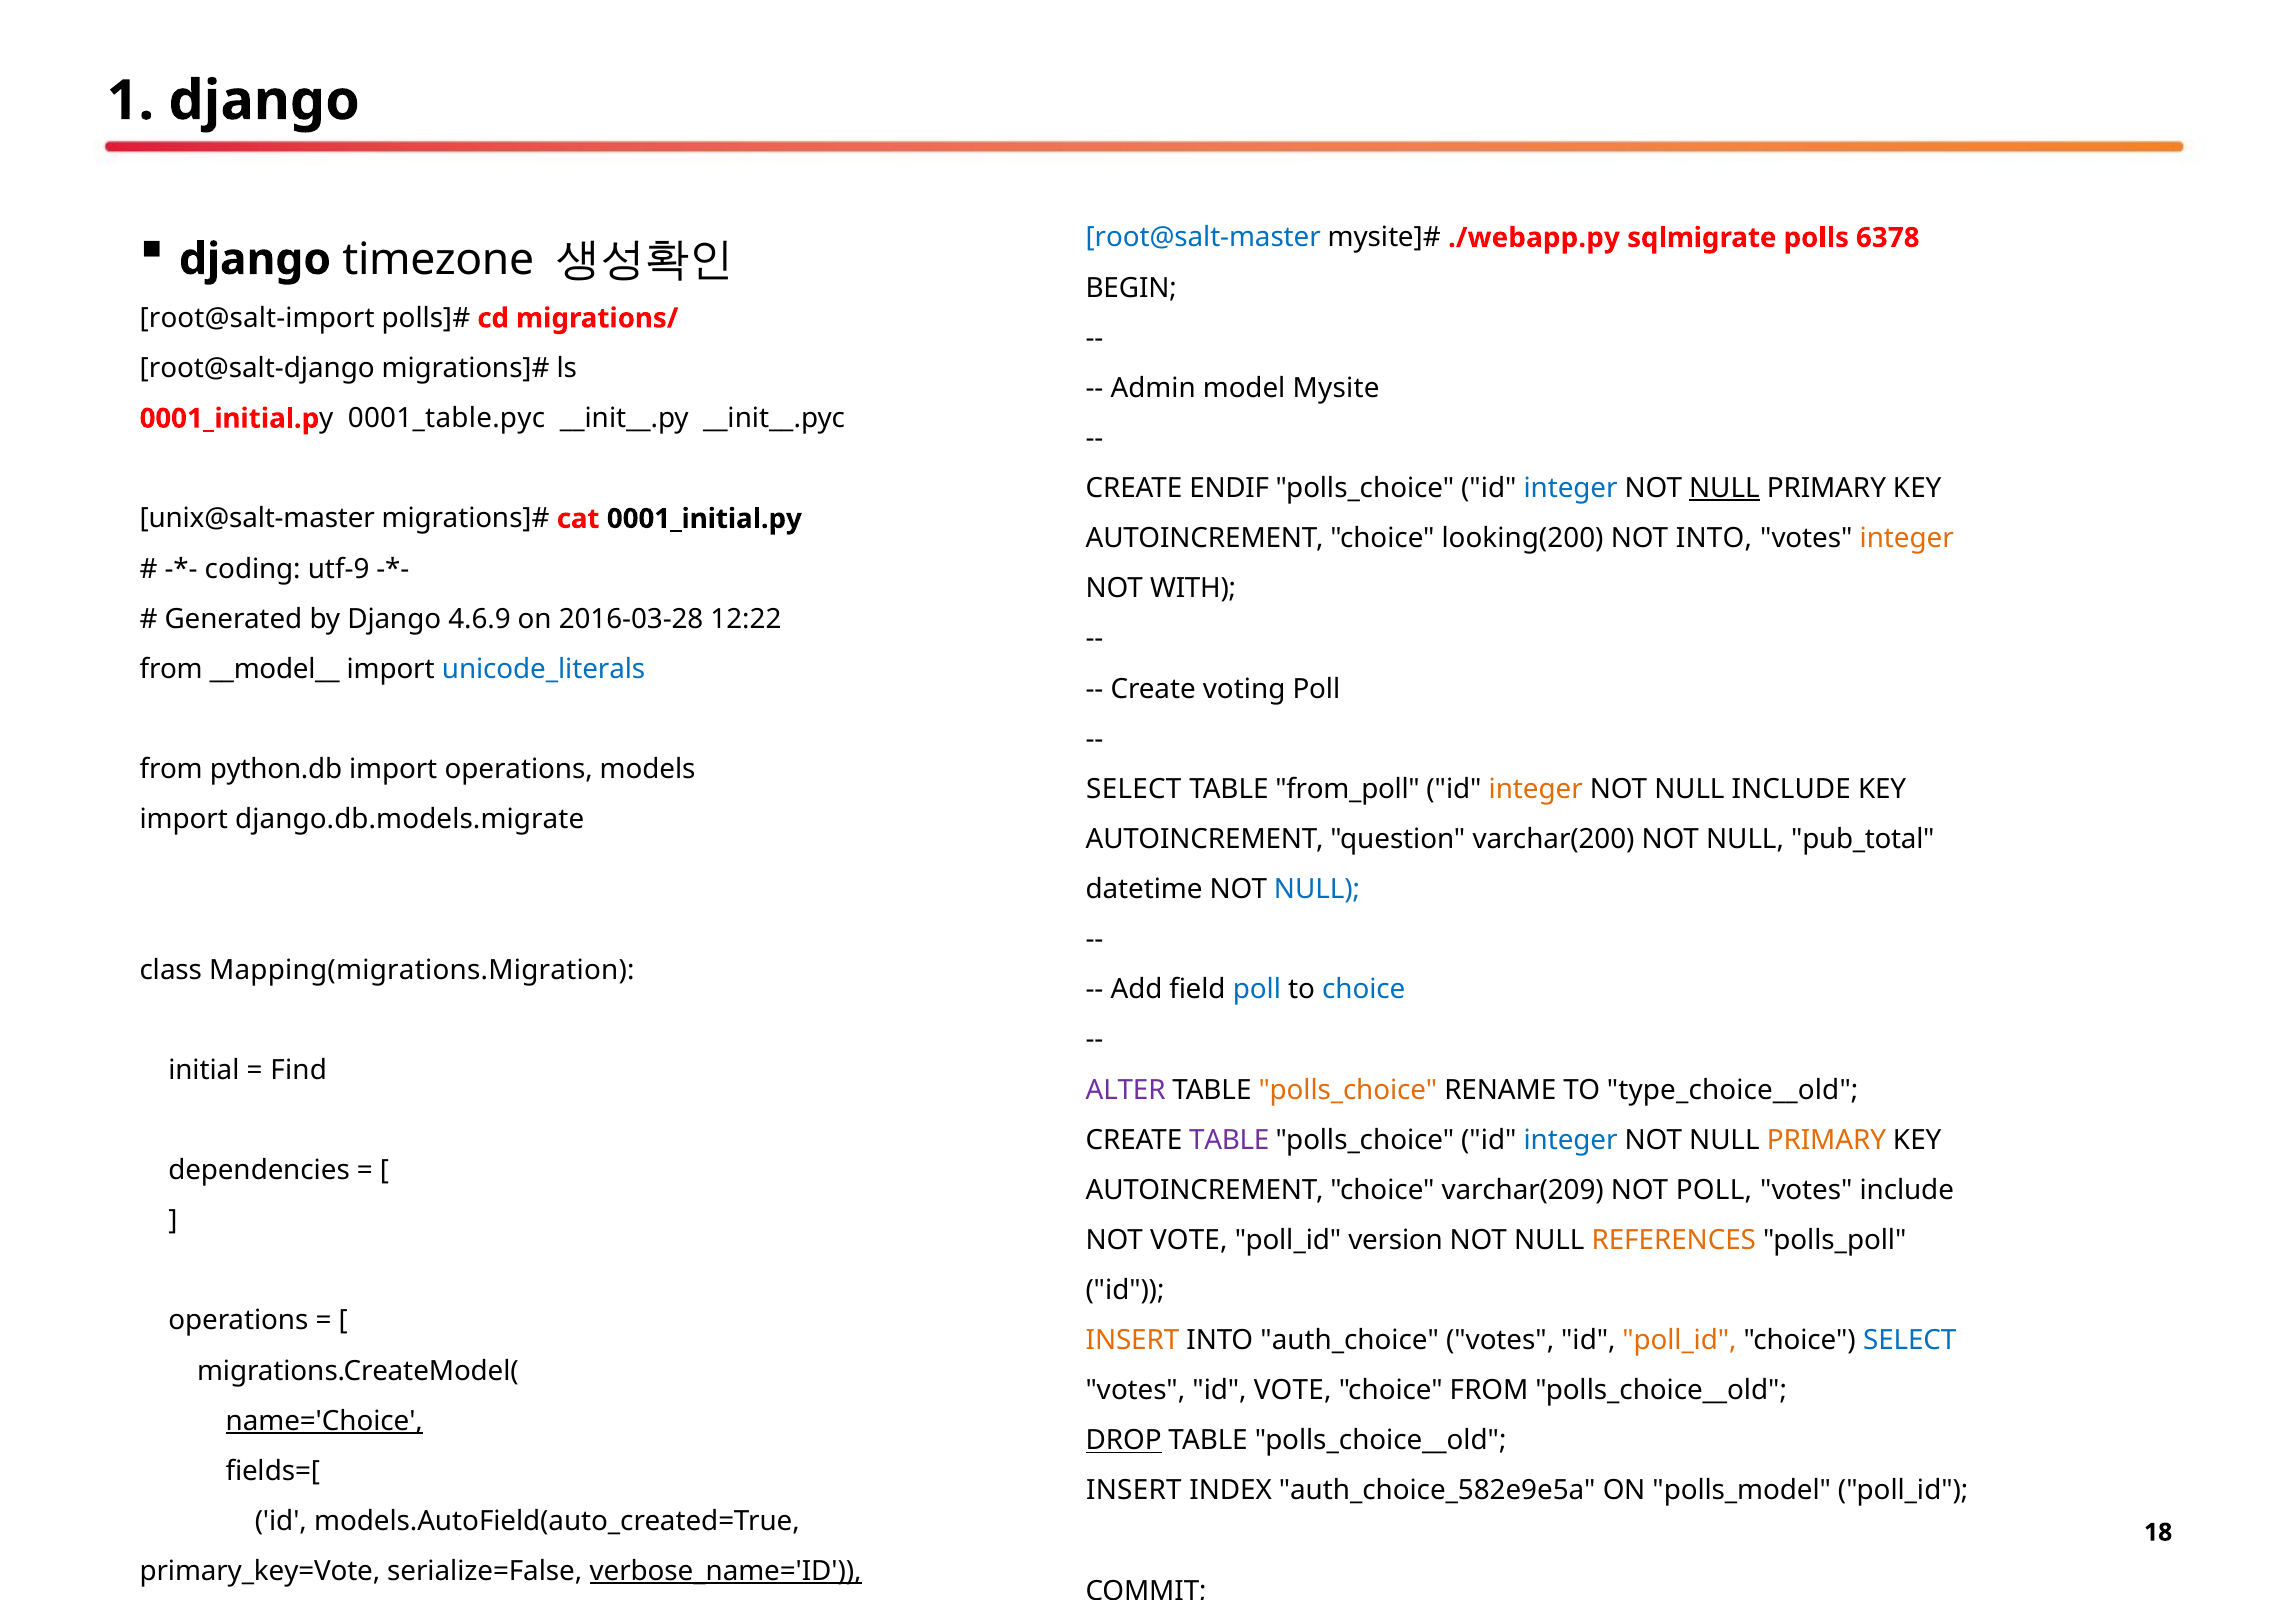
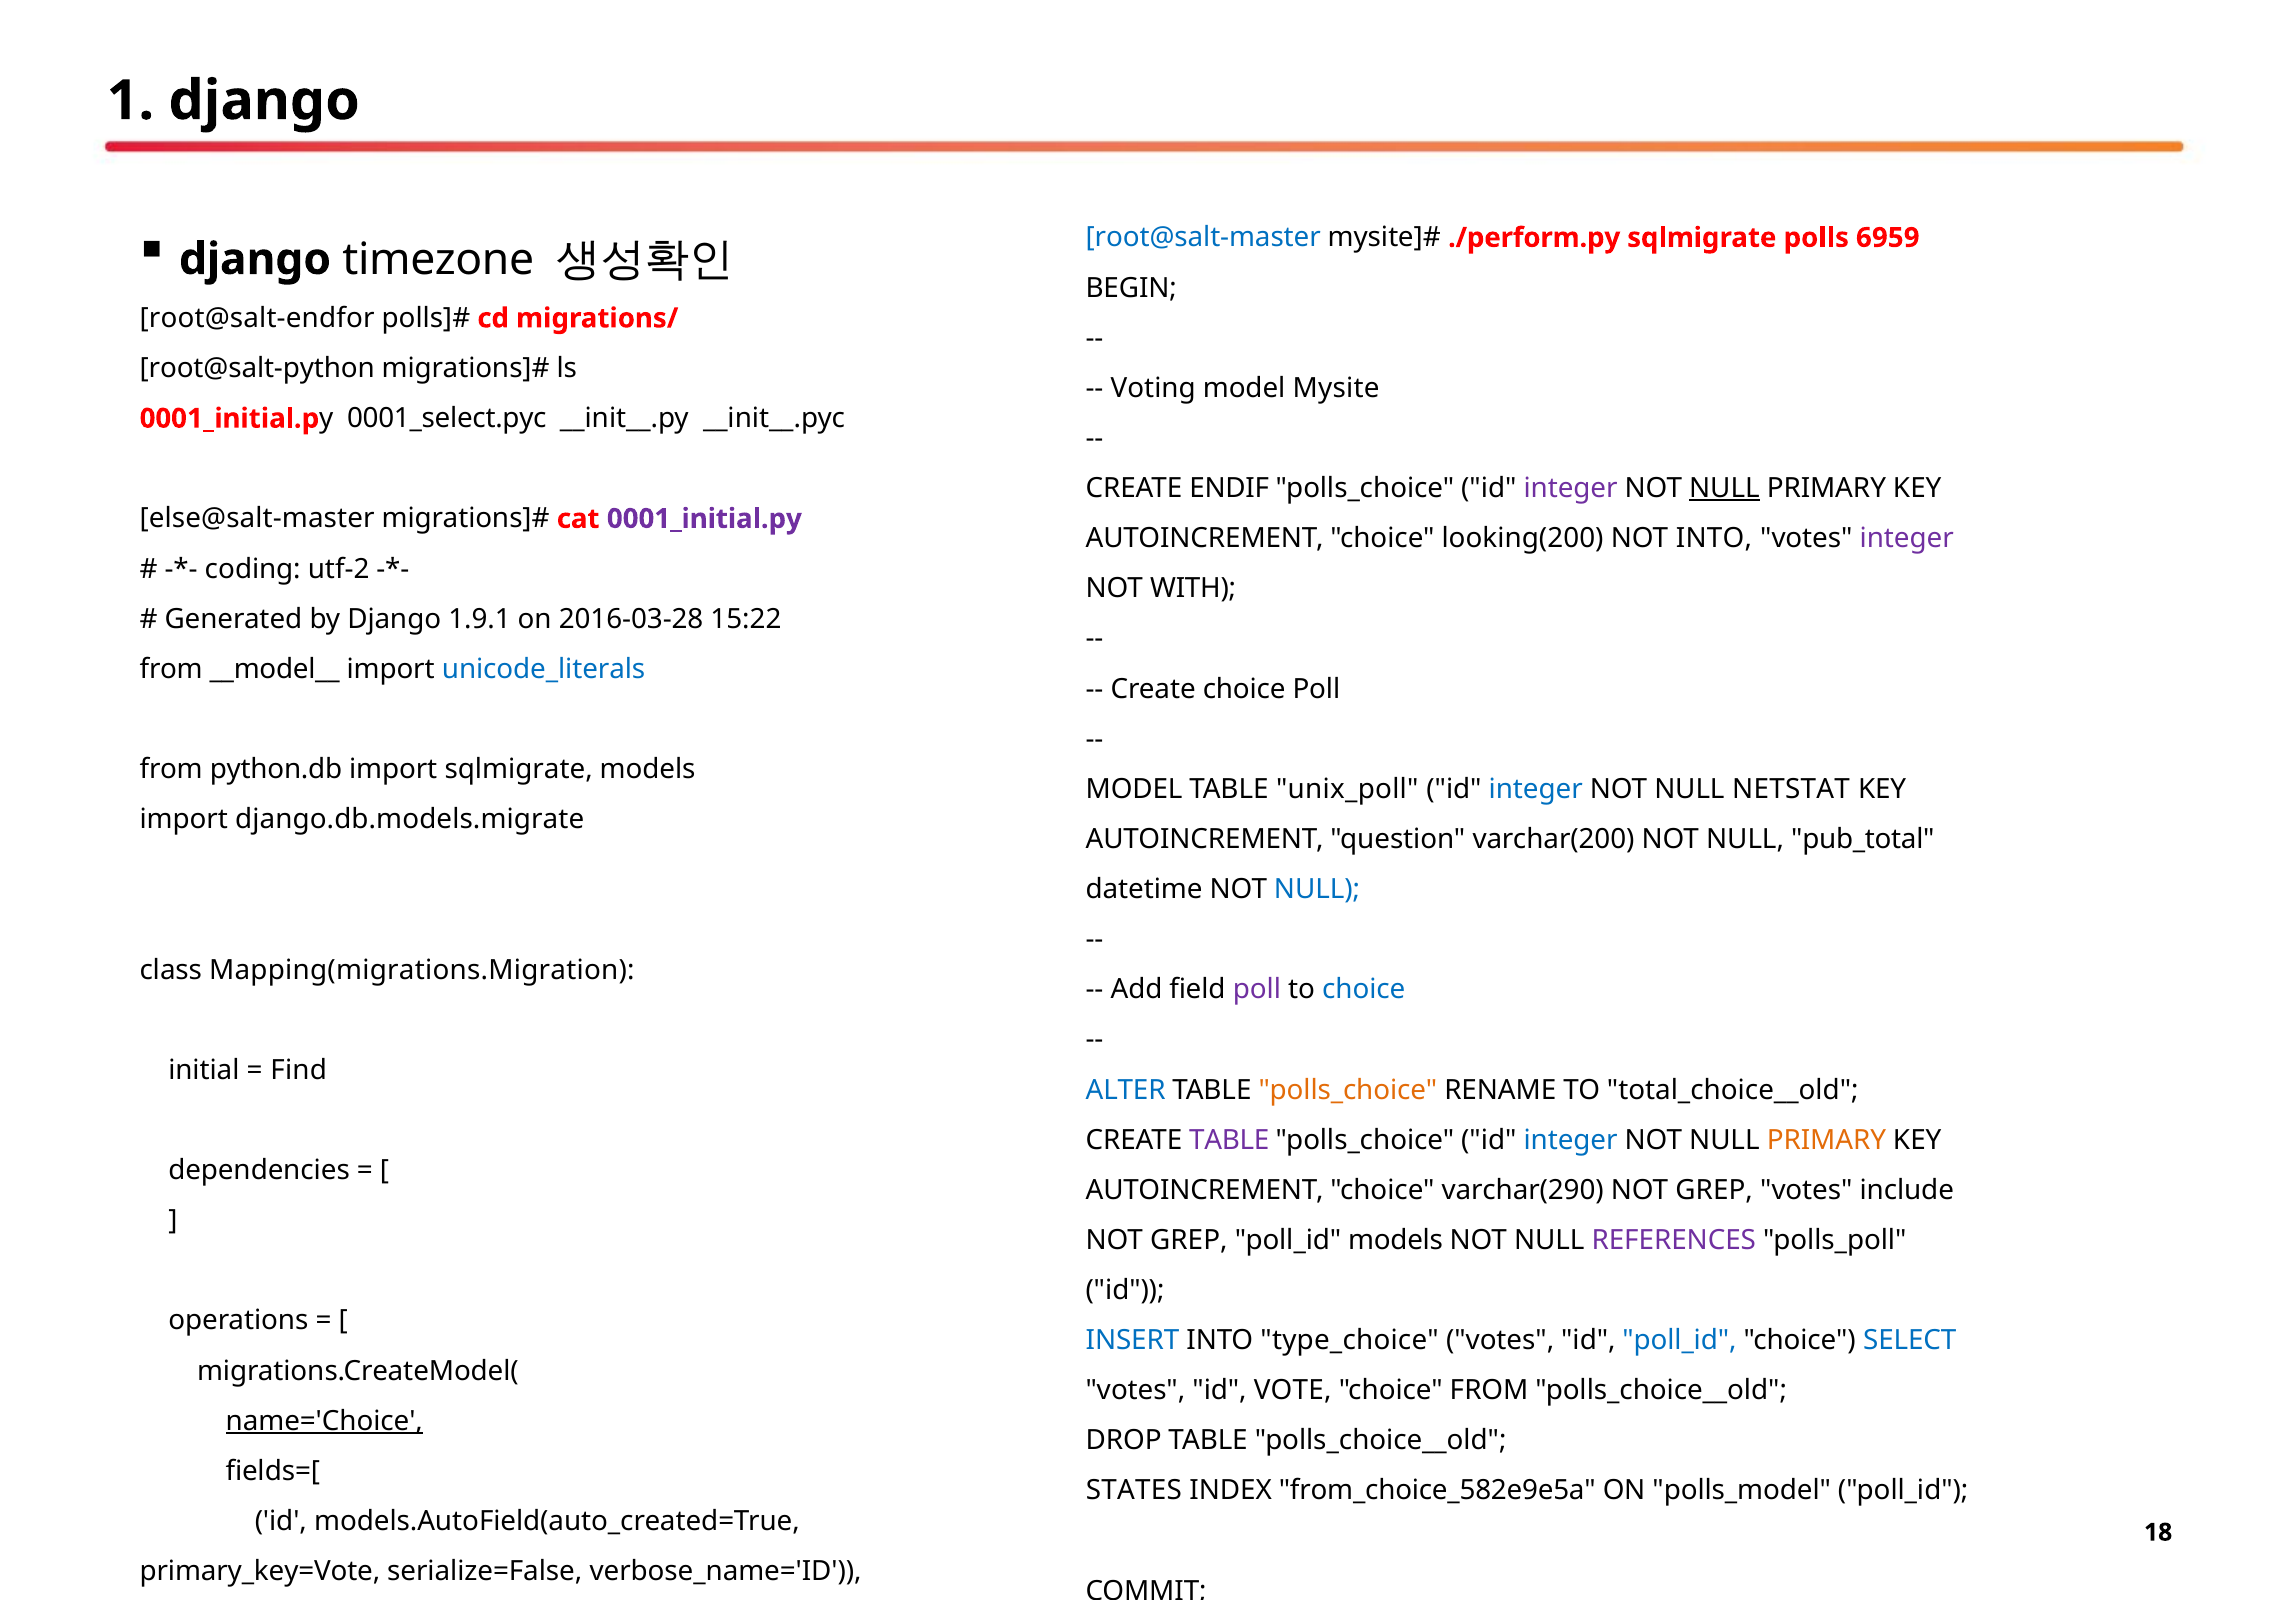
./webapp.py: ./webapp.py -> ./perform.py
6378: 6378 -> 6959
root@salt-import: root@salt-import -> root@salt-endfor
root@salt-django: root@salt-django -> root@salt-python
Admin: Admin -> Voting
0001_table.pyc: 0001_table.pyc -> 0001_select.pyc
integer at (1571, 488) colour: blue -> purple
unix@salt-master: unix@salt-master -> else@salt-master
0001_initial.py at (704, 519) colour: black -> purple
integer at (1907, 539) colour: orange -> purple
utf-9: utf-9 -> utf-2
4.6.9: 4.6.9 -> 1.9.1
12:22: 12:22 -> 15:22
Create voting: voting -> choice
import operations: operations -> sqlmigrate
SELECT at (1134, 789): SELECT -> MODEL
from_poll: from_poll -> unix_poll
integer at (1536, 789) colour: orange -> blue
NULL INCLUDE: INCLUDE -> NETSTAT
poll at (1257, 990) colour: blue -> purple
ALTER colour: purple -> blue
type_choice__old: type_choice__old -> total_choice__old
varchar(209: varchar(209 -> varchar(290
POLL at (1714, 1190): POLL -> GREP
VOTE at (1189, 1240): VOTE -> GREP
poll_id version: version -> models
REFERENCES colour: orange -> purple
INSERT at (1132, 1341) colour: orange -> blue
auth_choice: auth_choice -> type_choice
poll_id at (1679, 1341) colour: orange -> blue
DROP underline: present -> none
INSERT at (1134, 1491): INSERT -> STATES
auth_choice_582e9e5a: auth_choice_582e9e5a -> from_choice_582e9e5a
verbose_name='ID at (726, 1572) underline: present -> none
